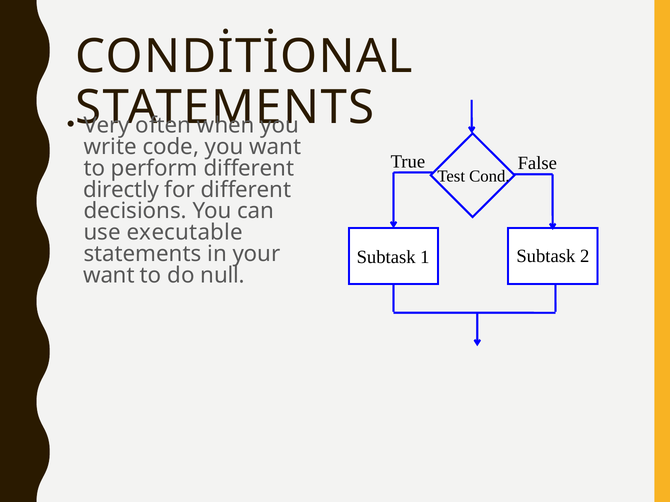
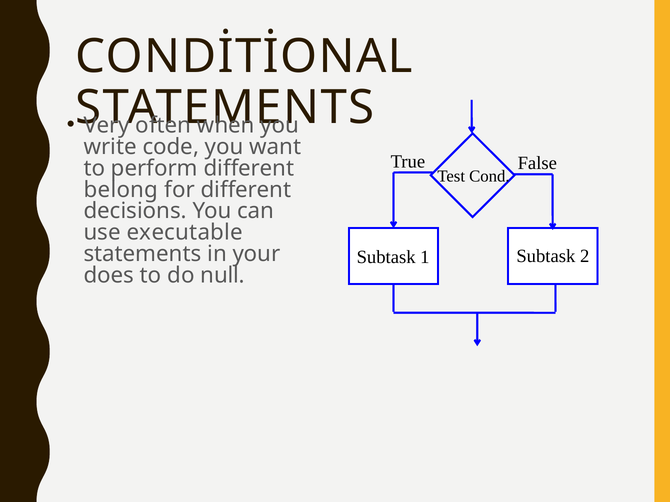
directly: directly -> belong
want at (109, 276): want -> does
